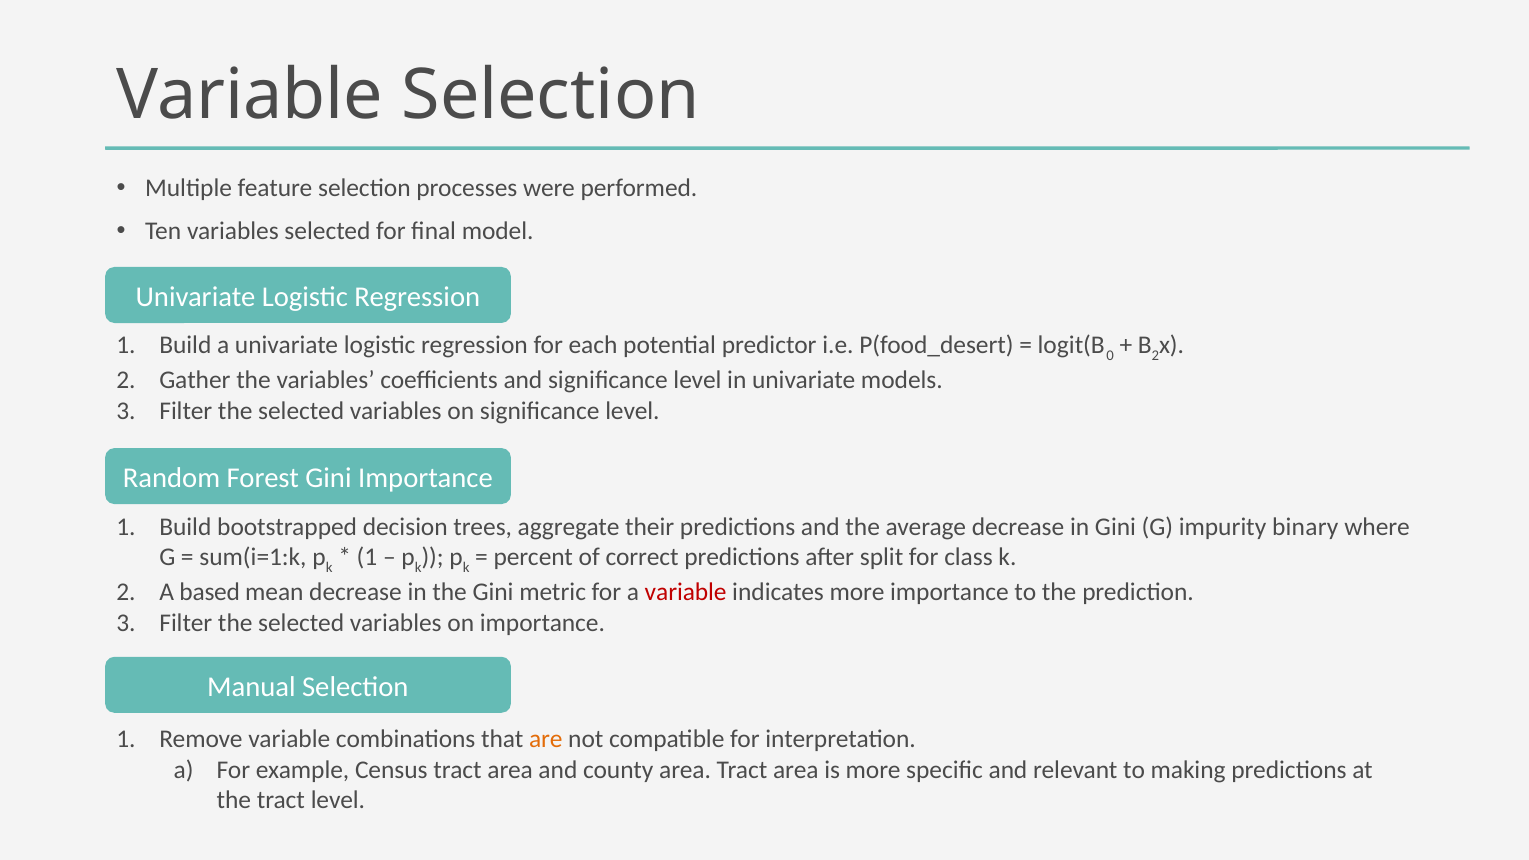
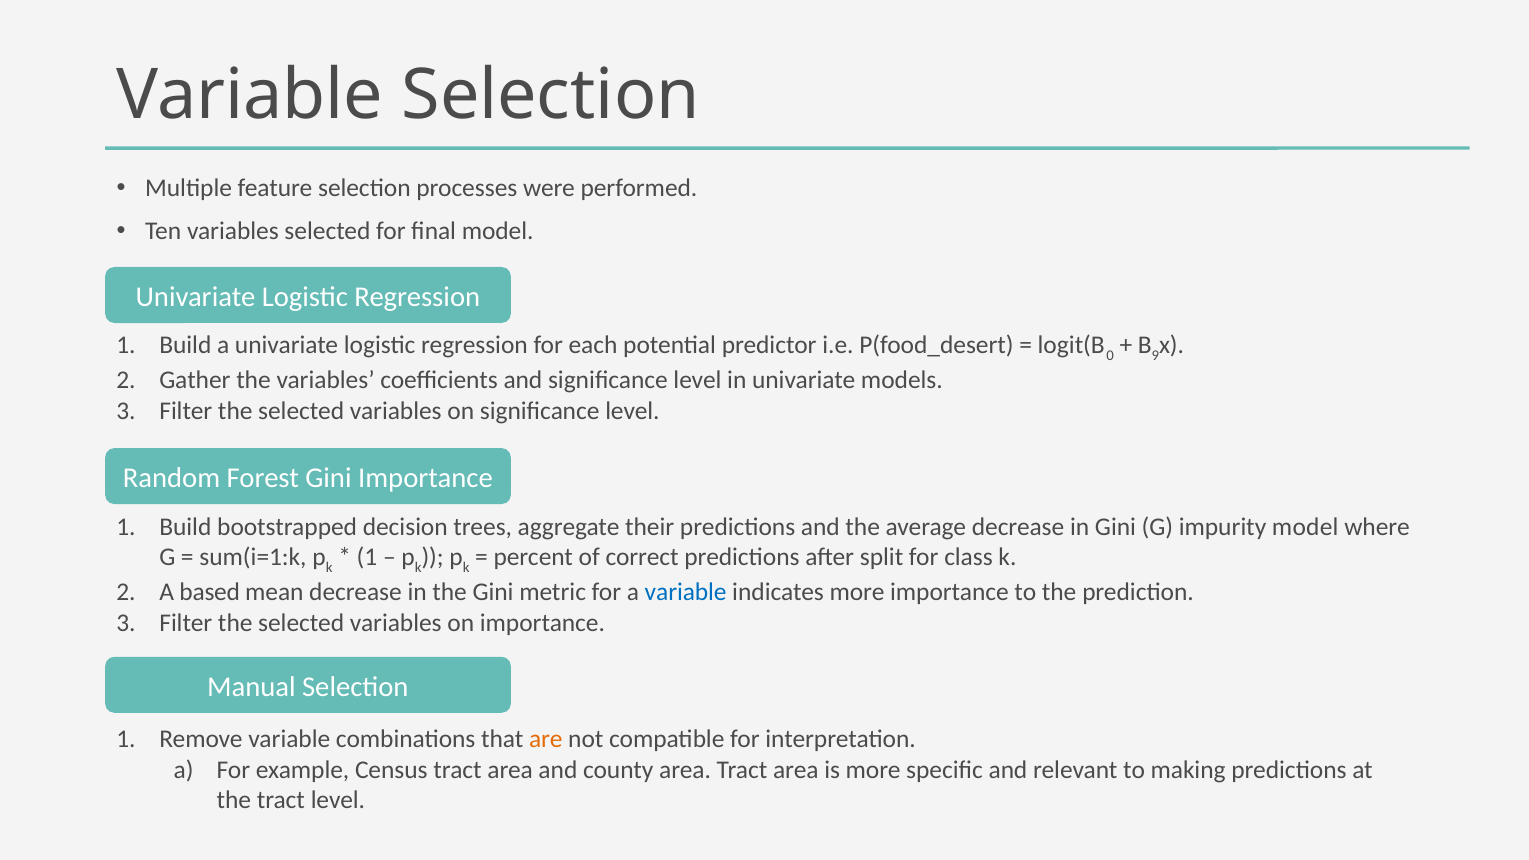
2 at (1155, 355): 2 -> 9
impurity binary: binary -> model
variable at (686, 592) colour: red -> blue
